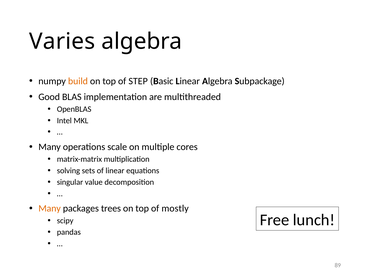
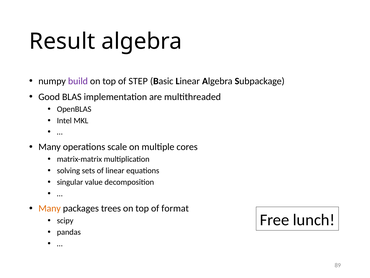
Varies: Varies -> Result
build colour: orange -> purple
mostly: mostly -> format
